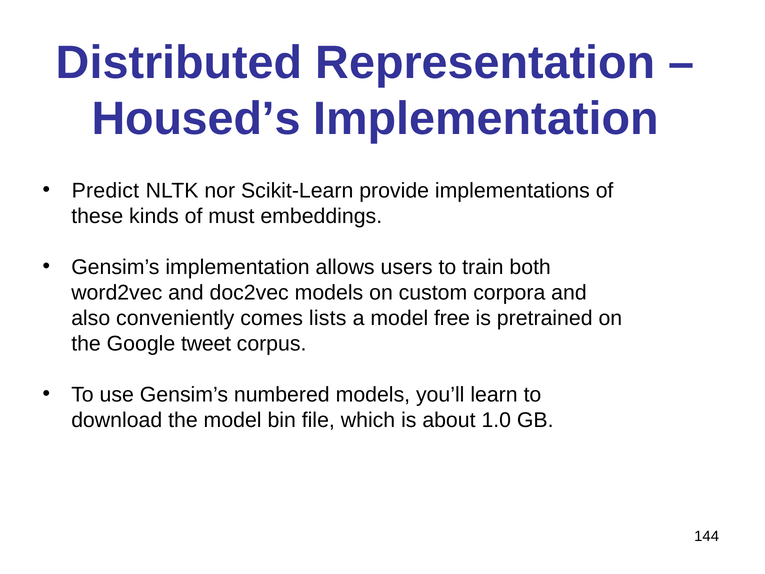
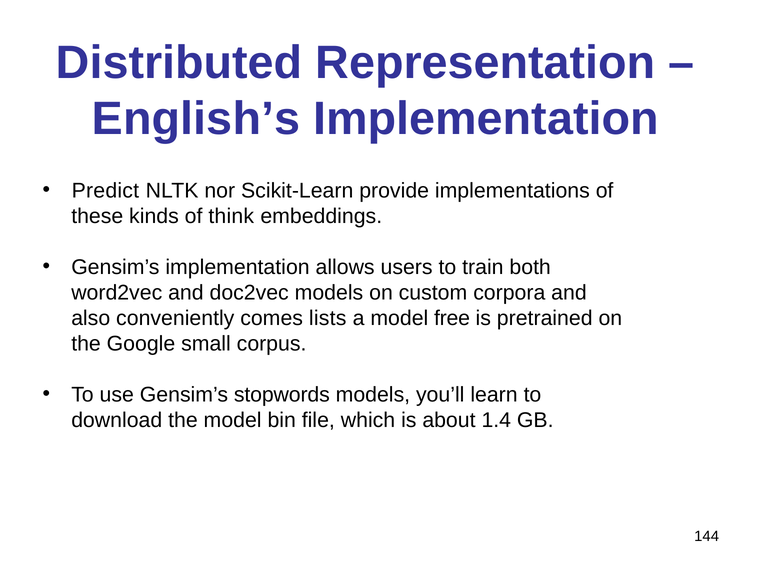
Housed’s: Housed’s -> English’s
must: must -> think
tweet: tweet -> small
numbered: numbered -> stopwords
1.0: 1.0 -> 1.4
